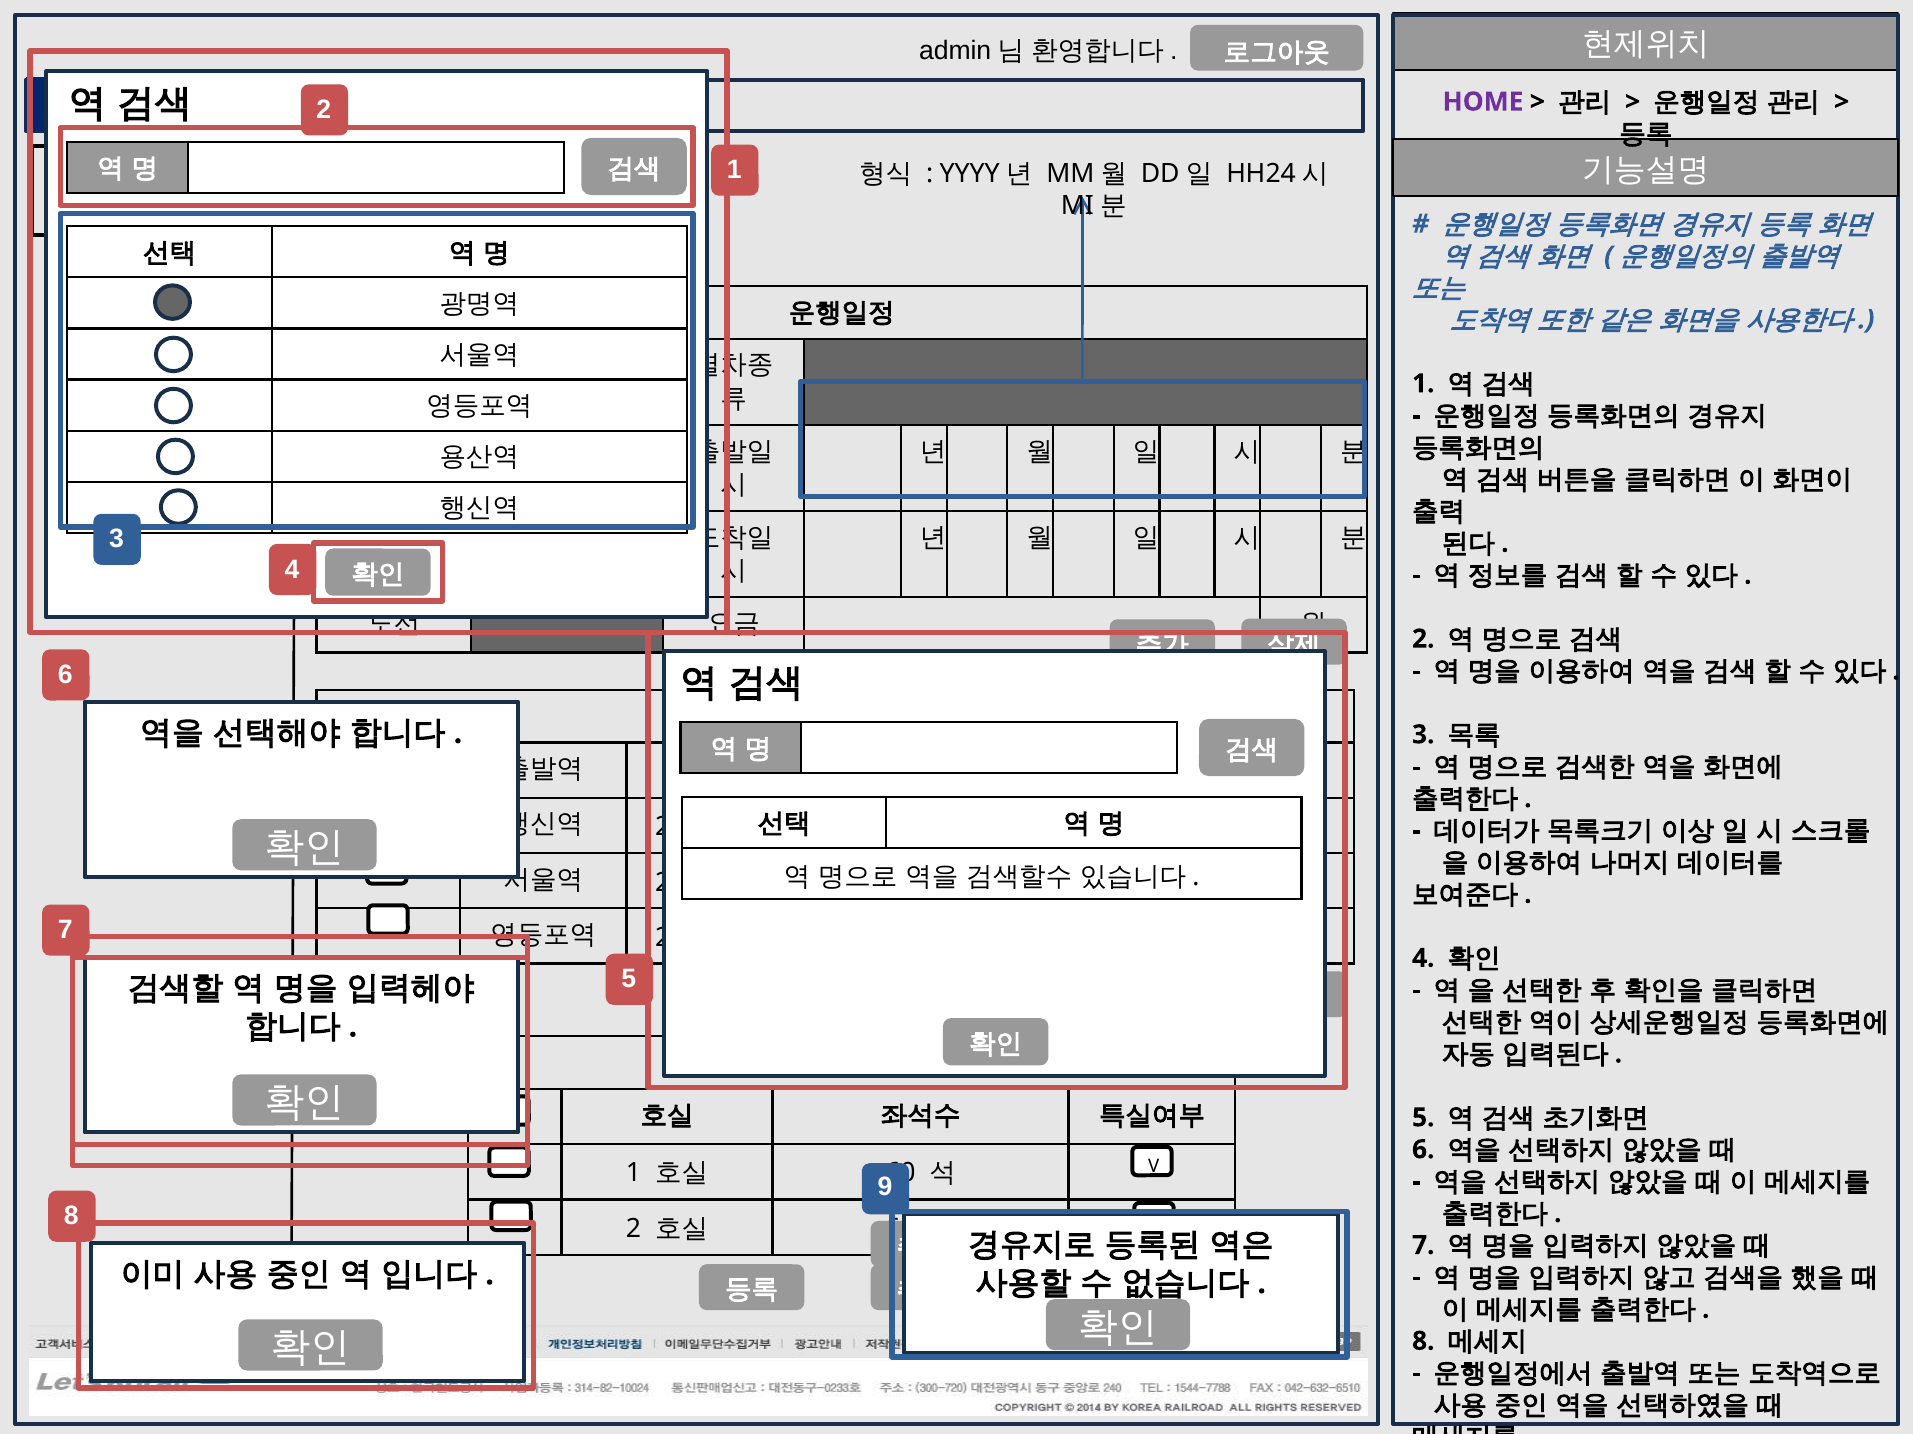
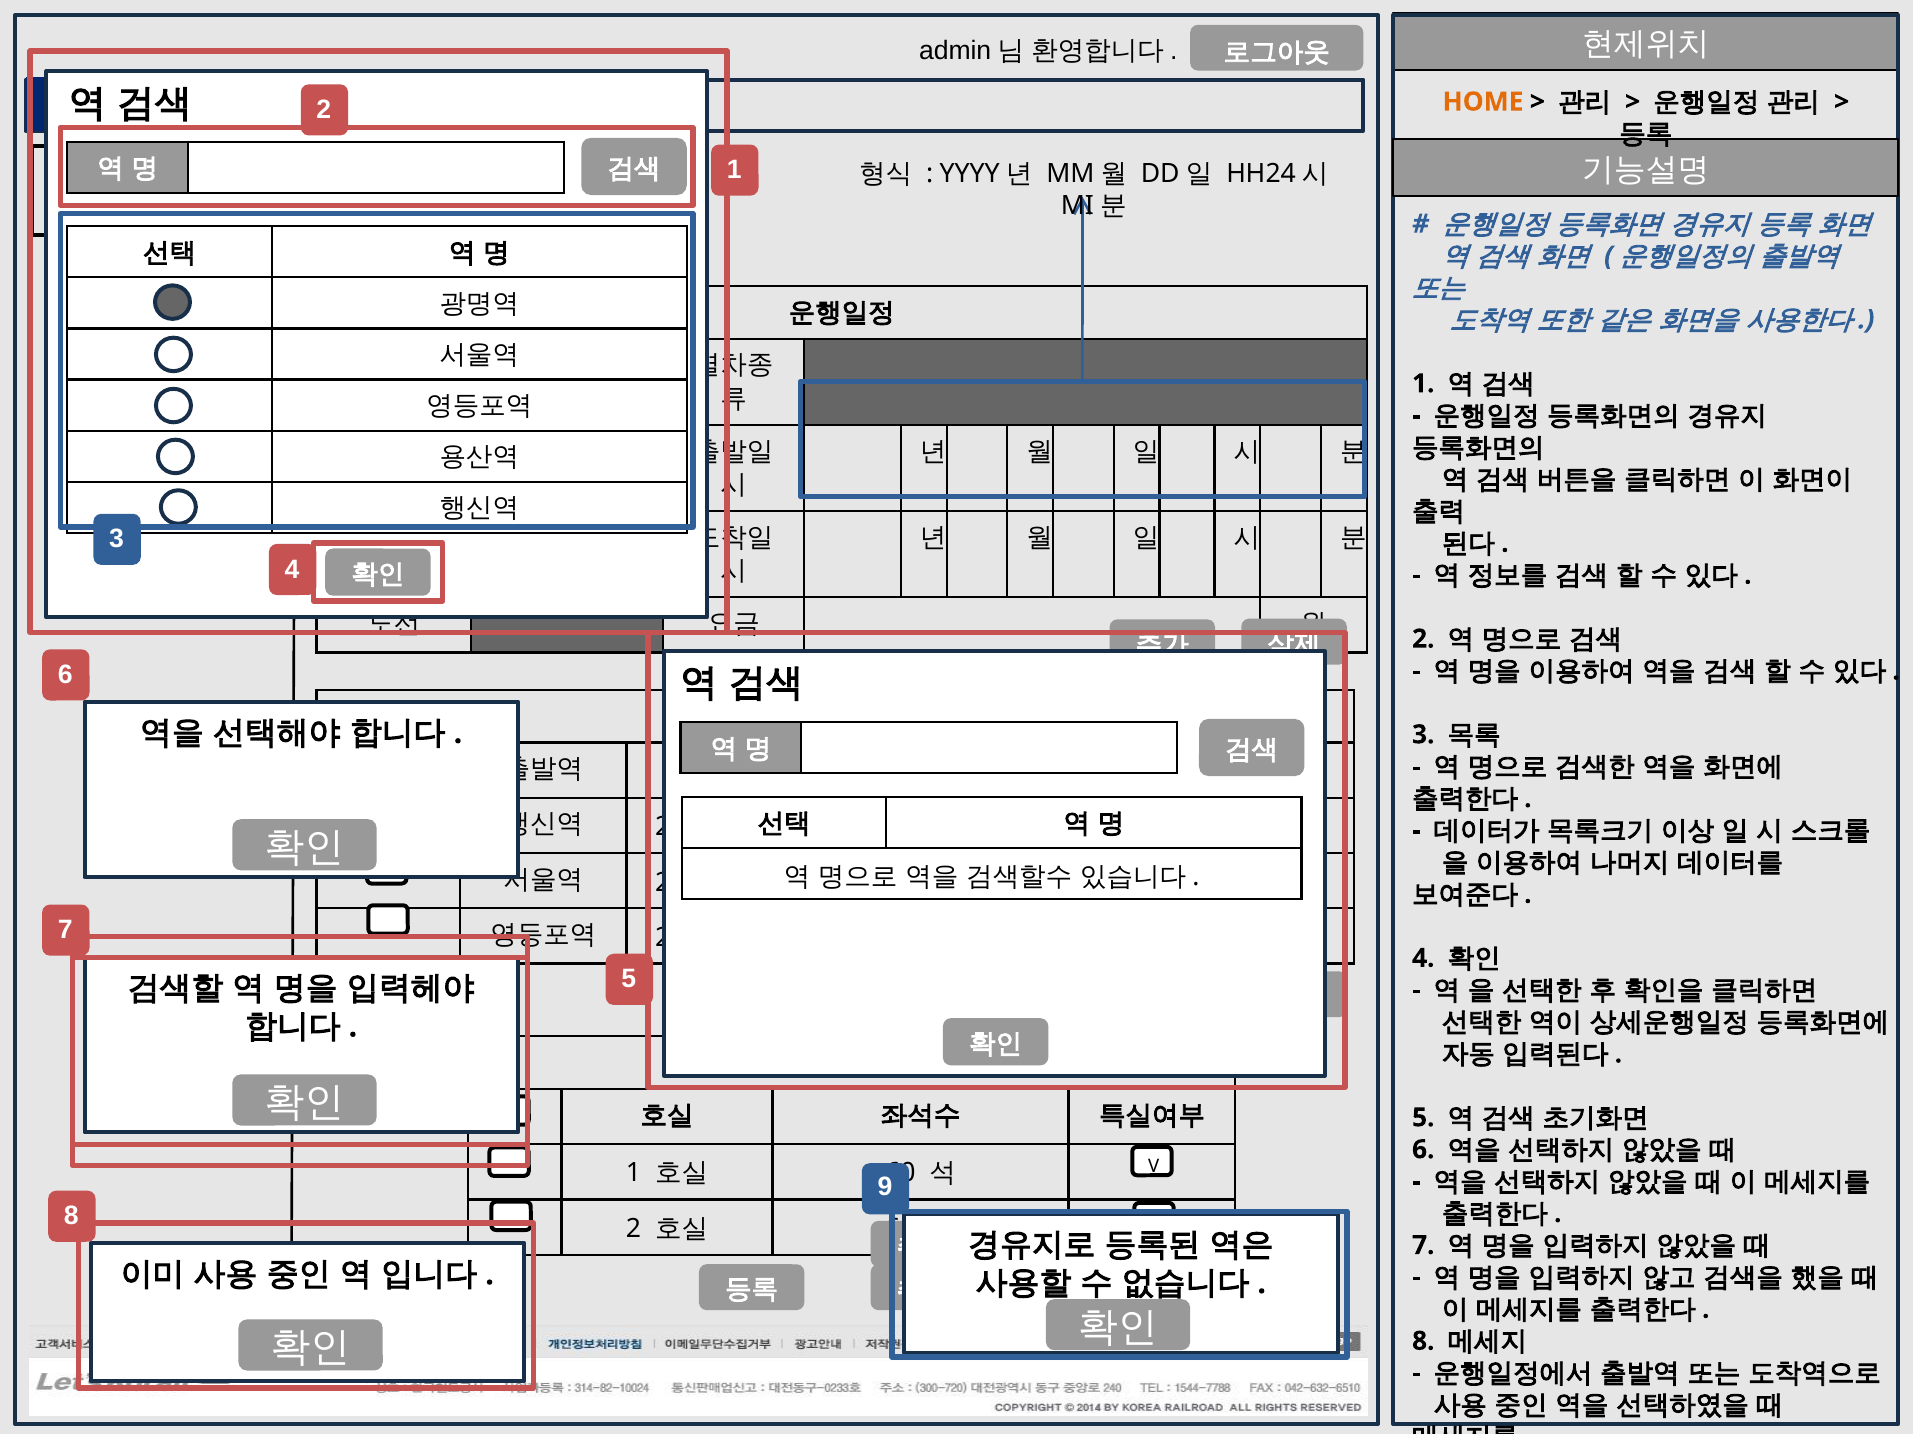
HOME at (1483, 102) colour: purple -> orange
